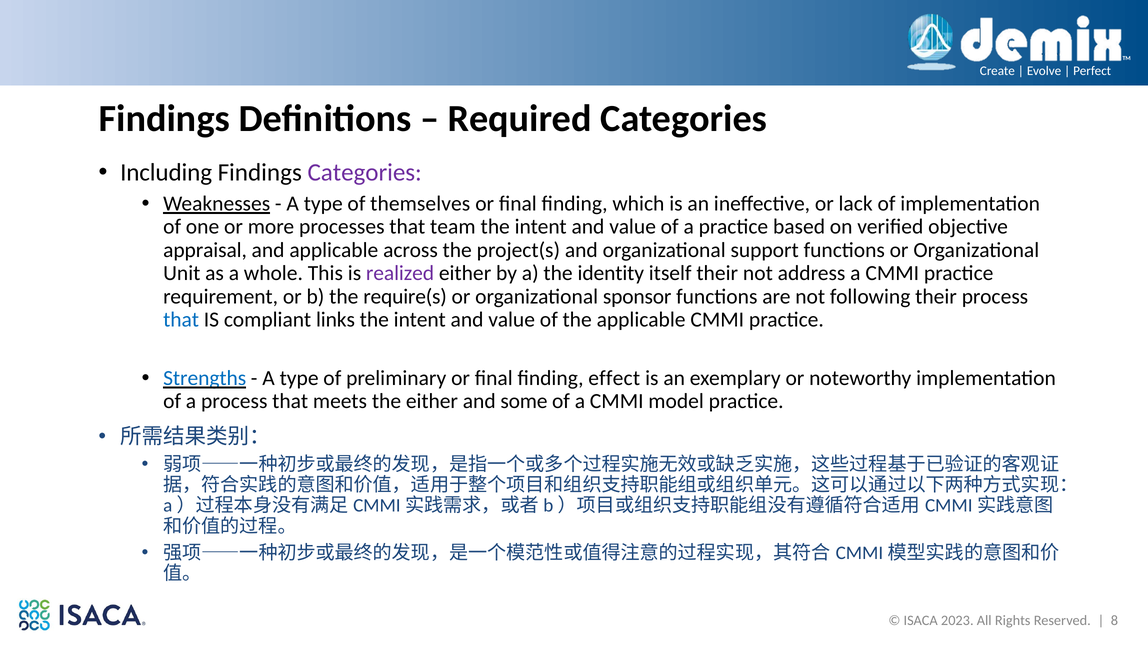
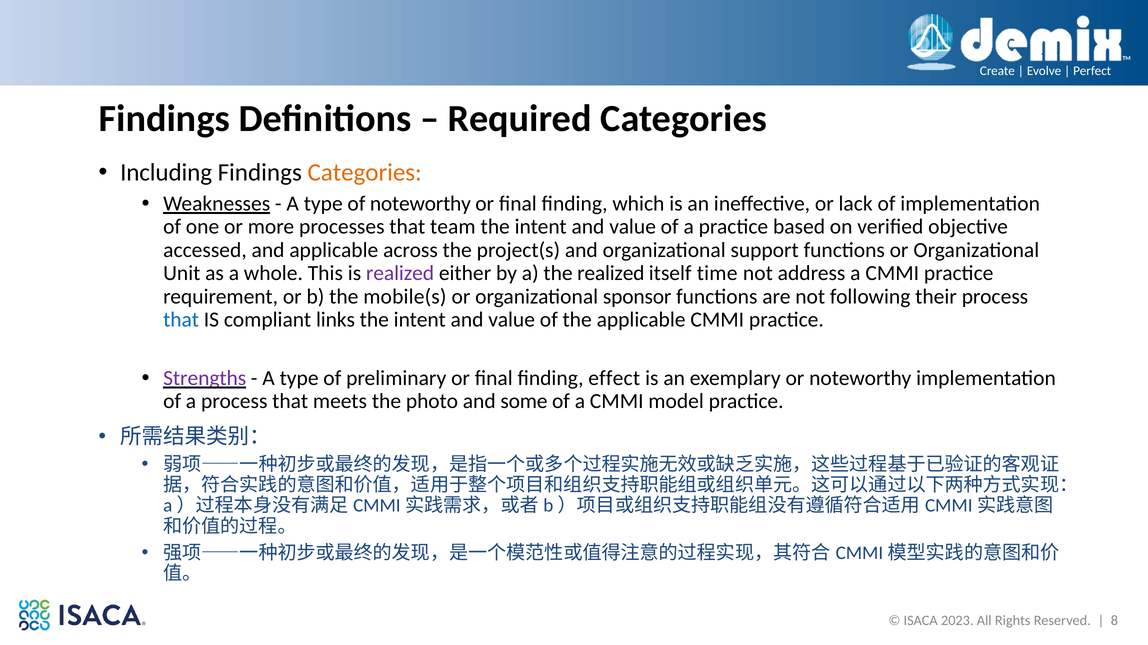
Categories at (365, 173) colour: purple -> orange
of themselves: themselves -> noteworthy
appraisal: appraisal -> accessed
the identity: identity -> realized
itself their: their -> time
require(s: require(s -> mobile(s
Strengths colour: blue -> purple
the either: either -> photo
